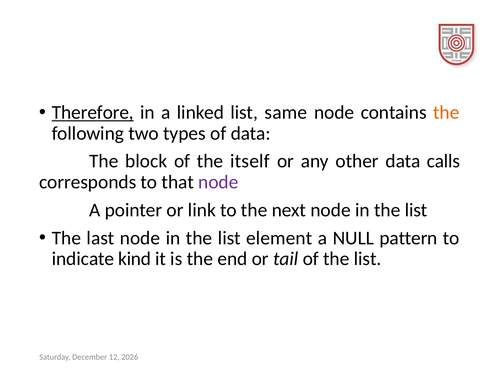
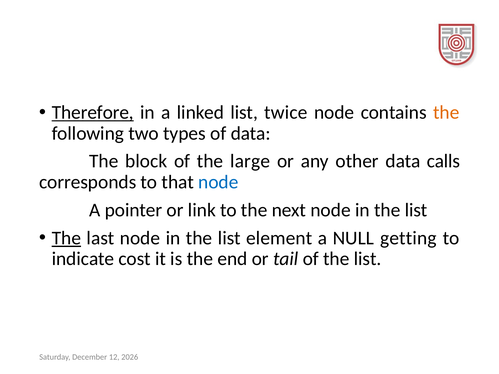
same: same -> twice
itself: itself -> large
node at (218, 182) colour: purple -> blue
The at (66, 238) underline: none -> present
pattern: pattern -> getting
kind: kind -> cost
